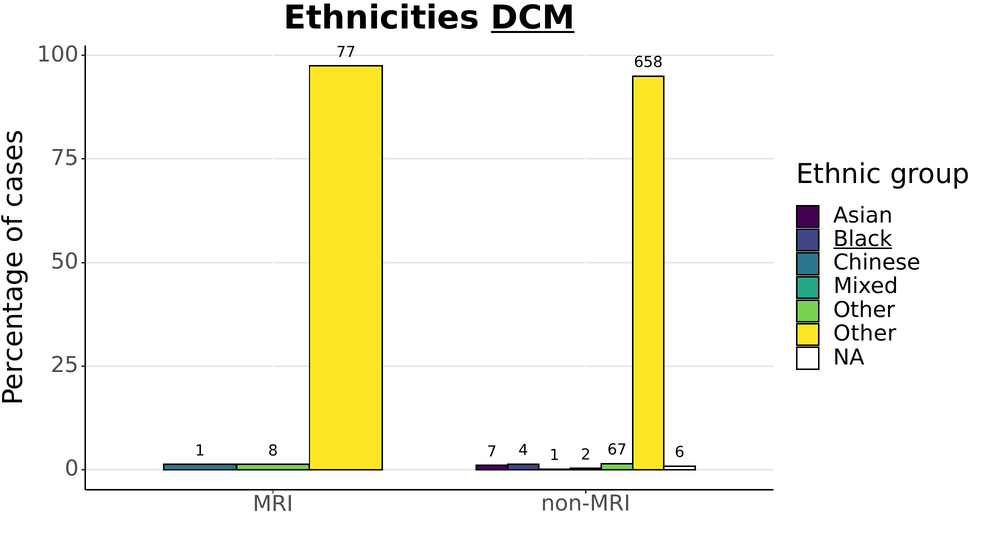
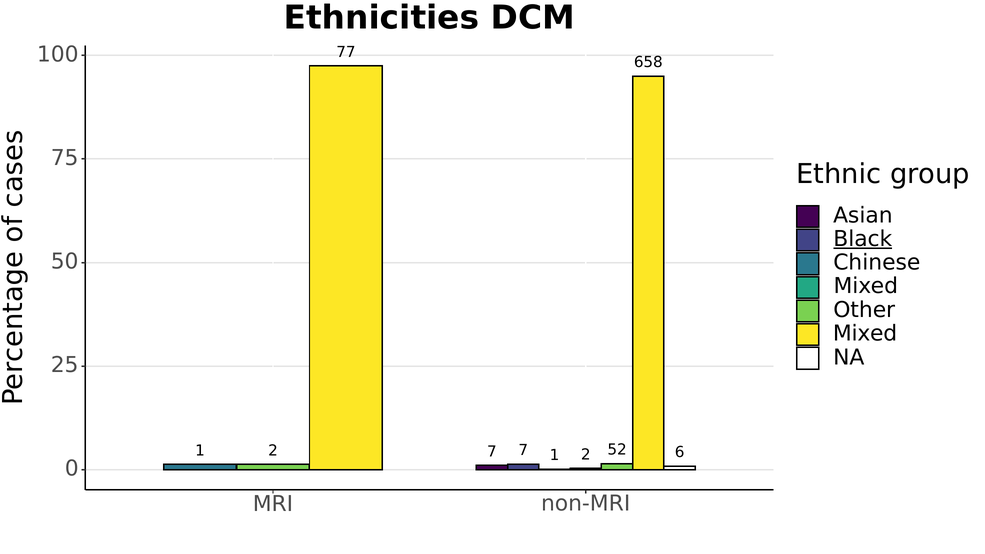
DCM underline: present -> none
Other at (865, 334): Other -> Mixed
8 at (273, 451): 8 -> 2
7 4: 4 -> 7
67: 67 -> 52
